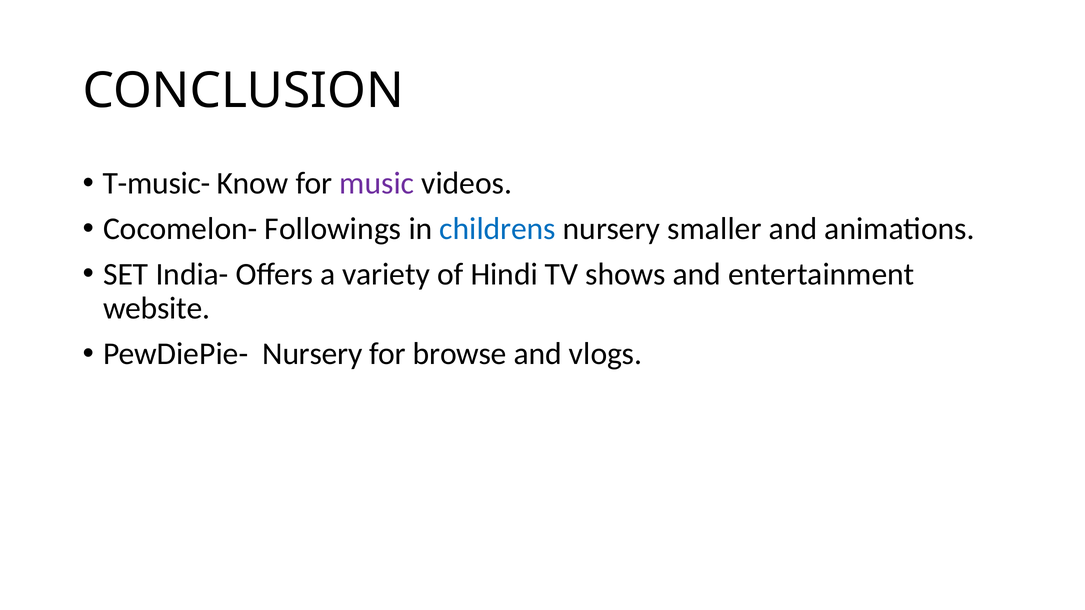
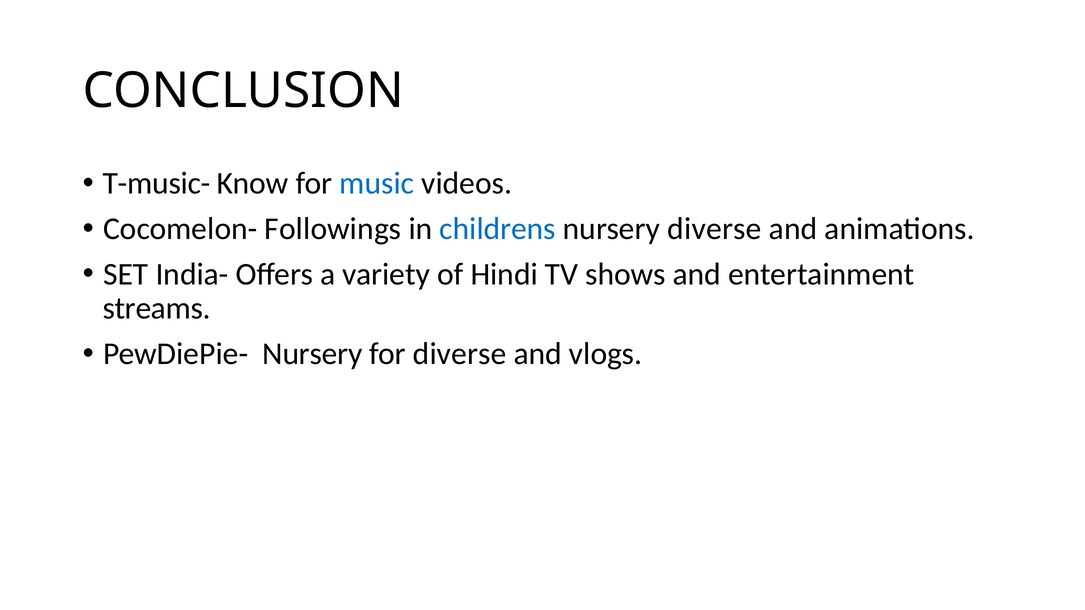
music colour: purple -> blue
nursery smaller: smaller -> diverse
website: website -> streams
for browse: browse -> diverse
